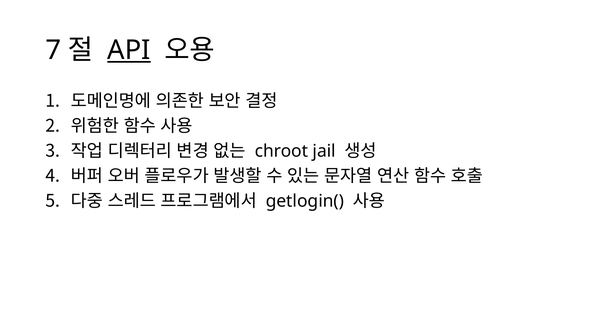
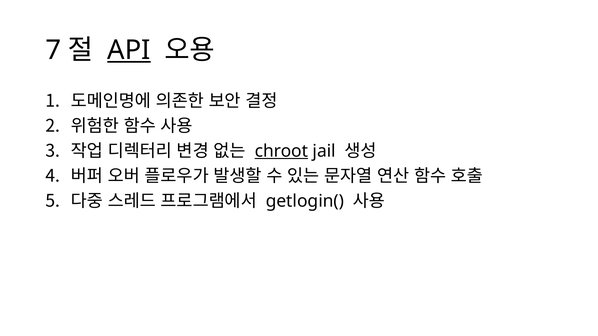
chroot underline: none -> present
